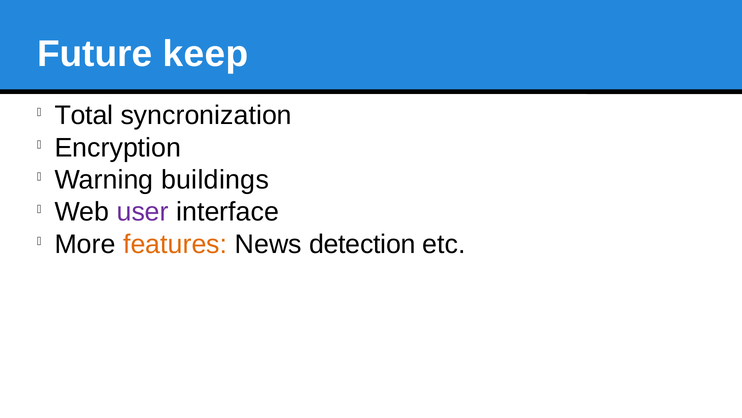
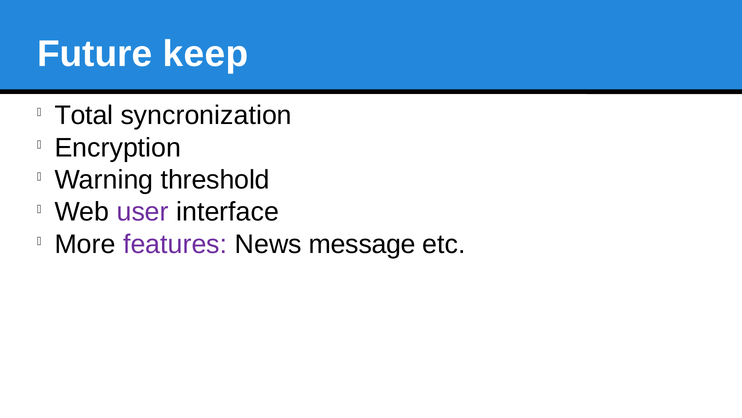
buildings: buildings -> threshold
features colour: orange -> purple
detection: detection -> message
